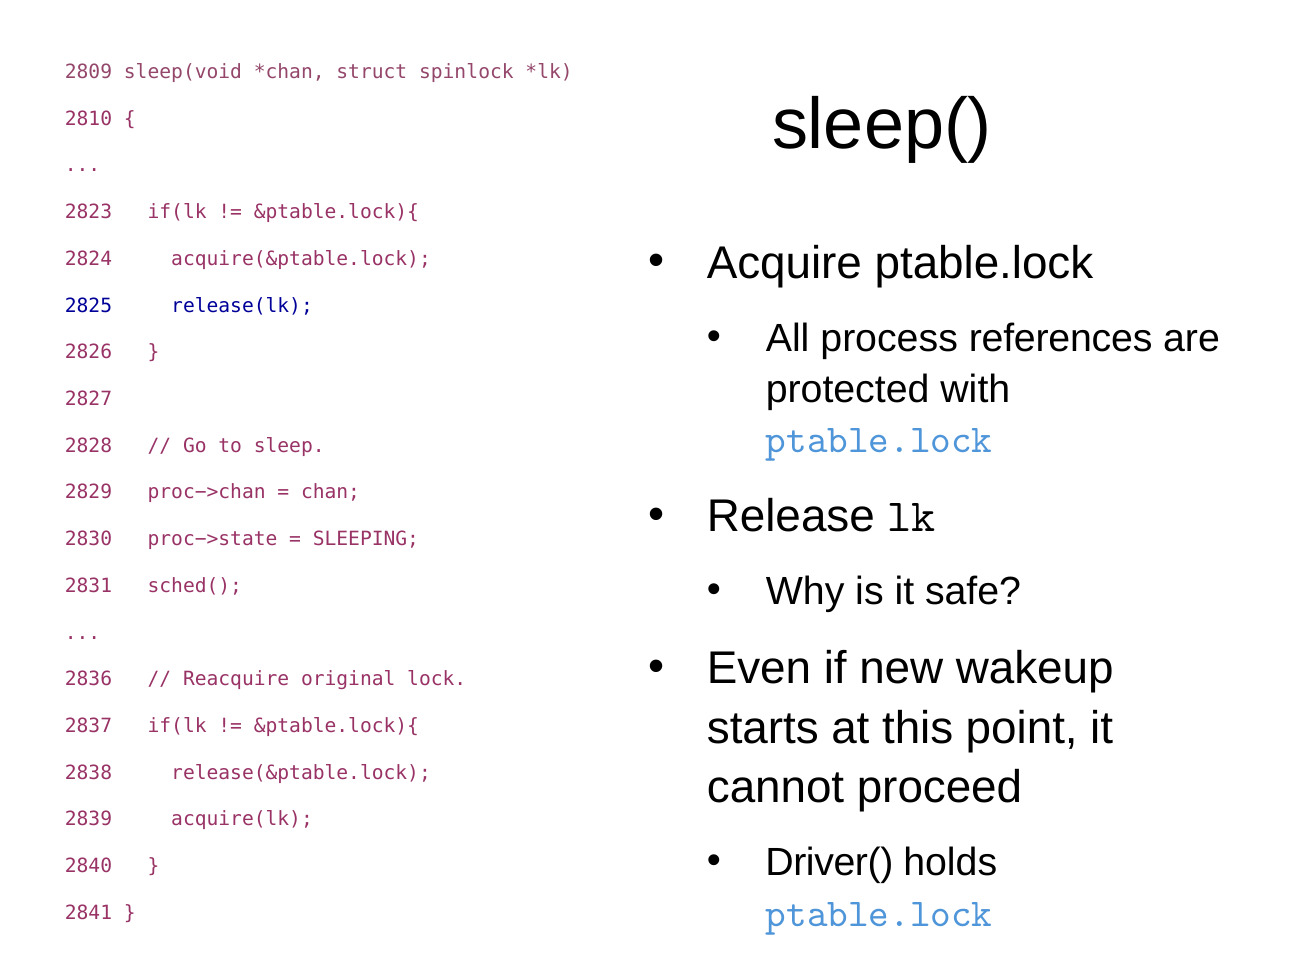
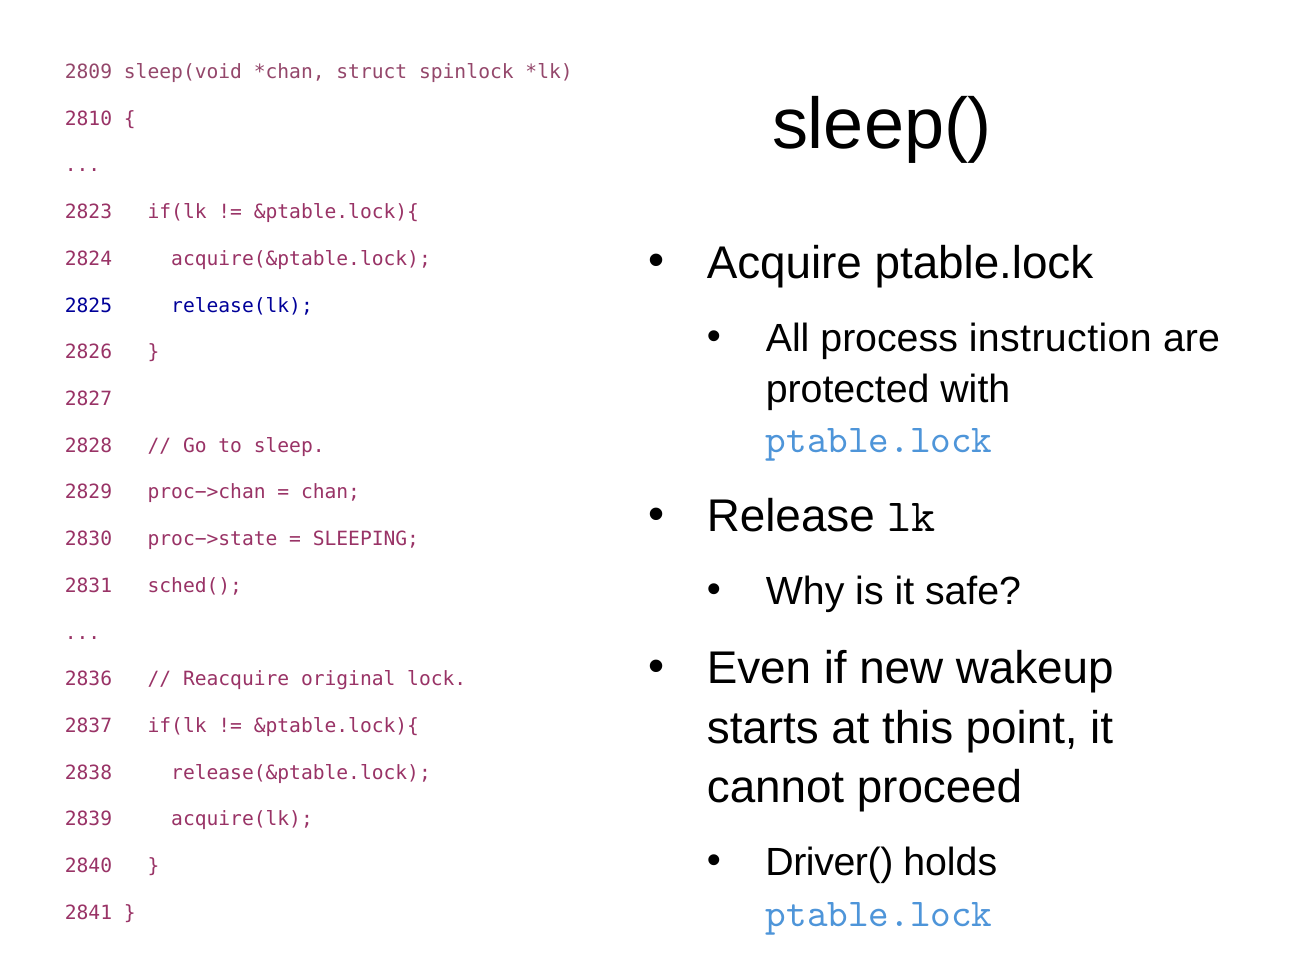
references: references -> instruction
